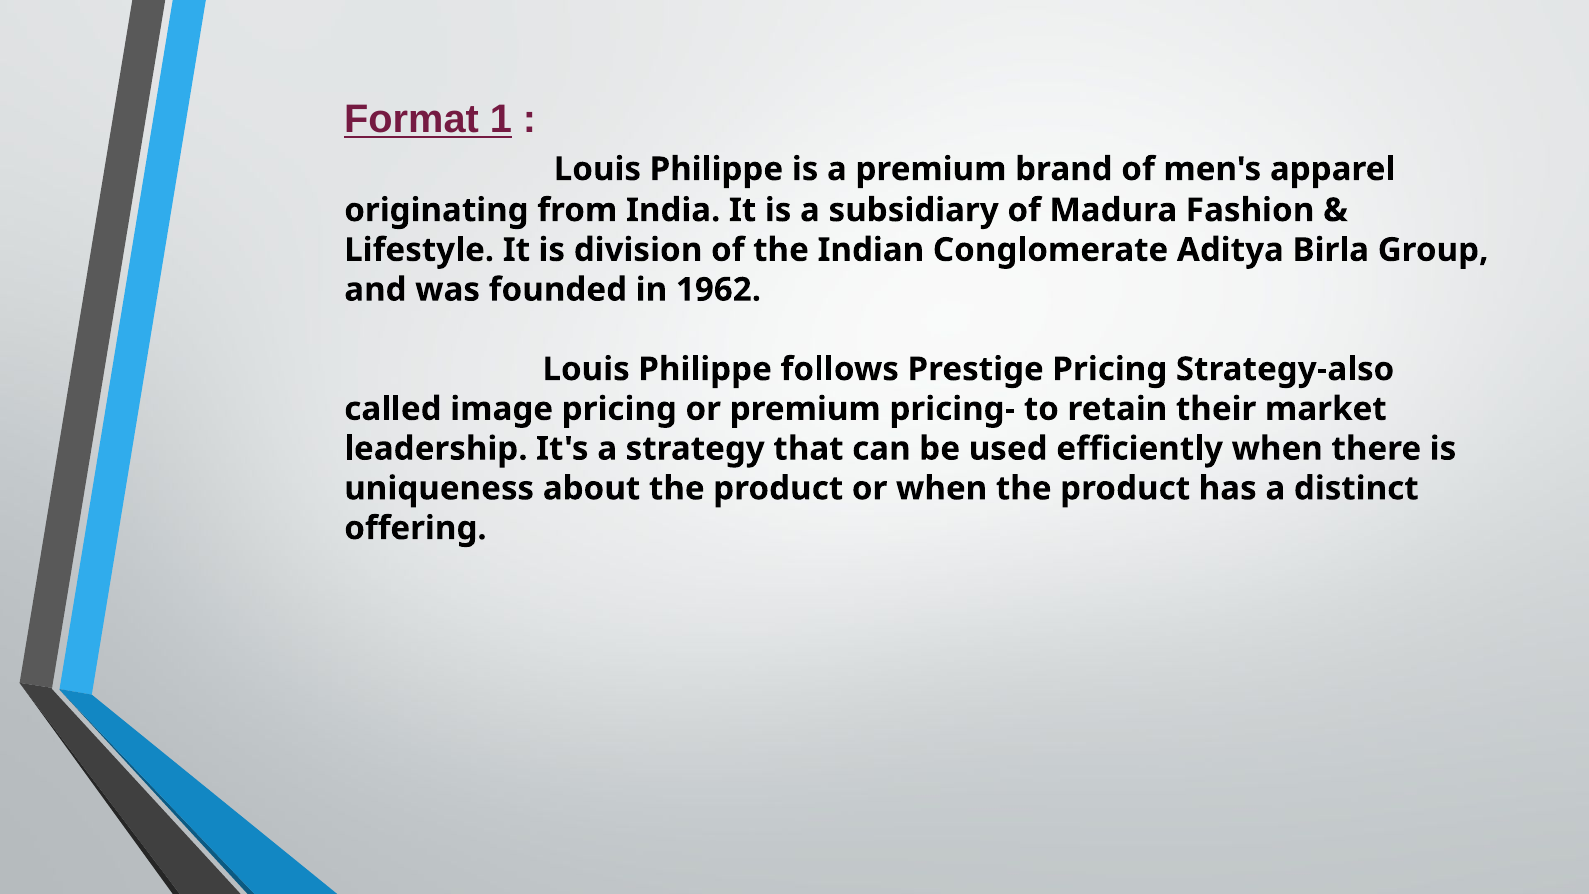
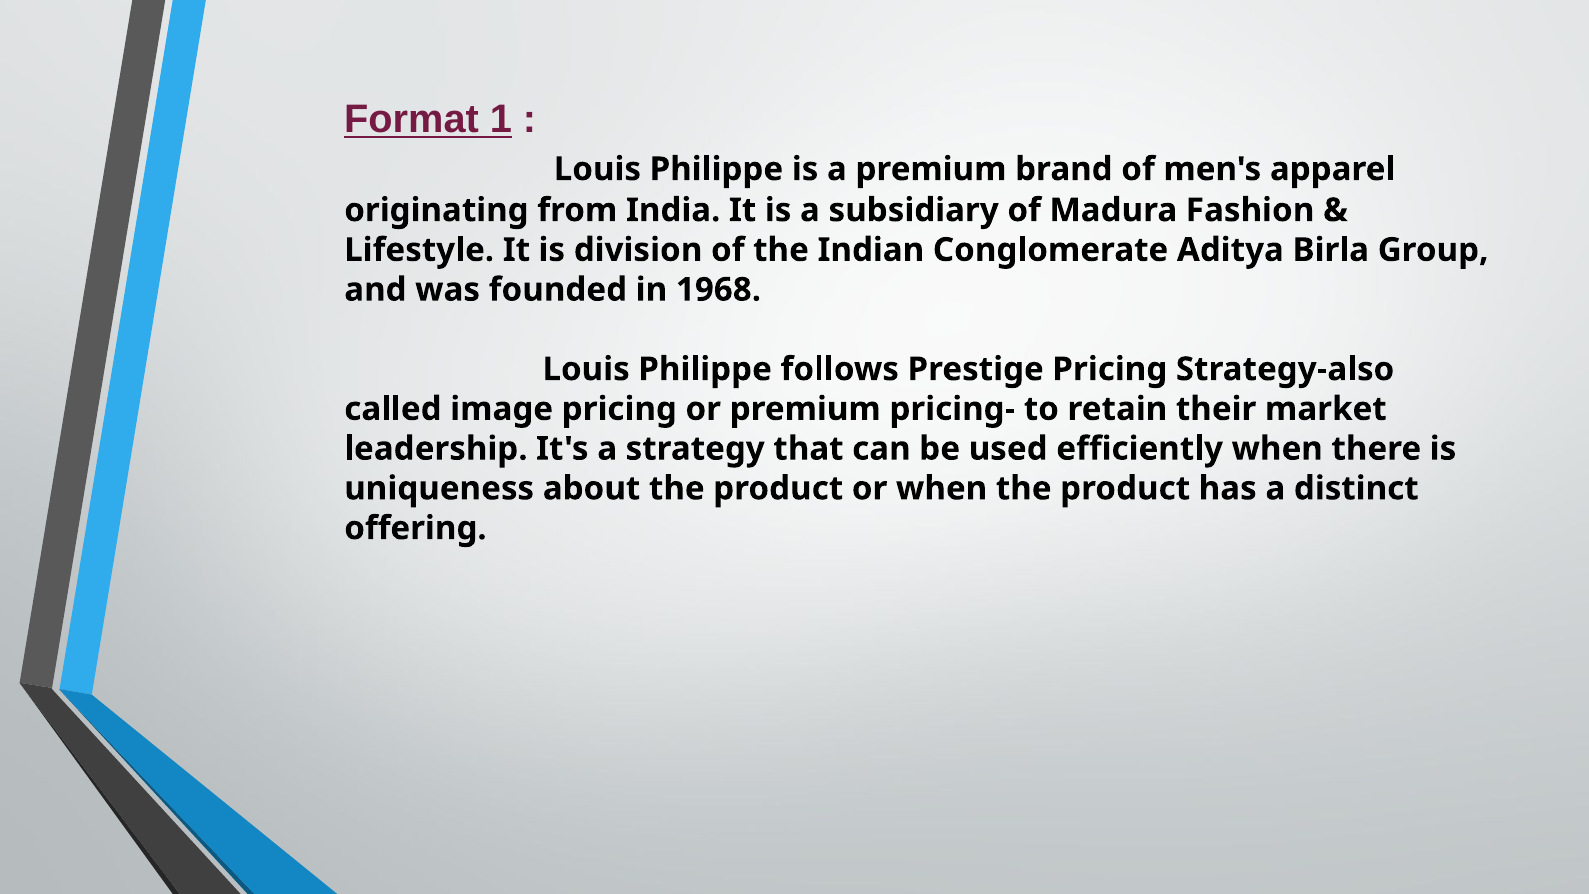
1962: 1962 -> 1968
